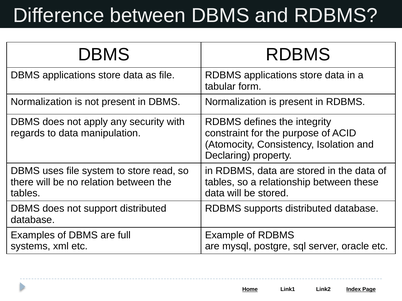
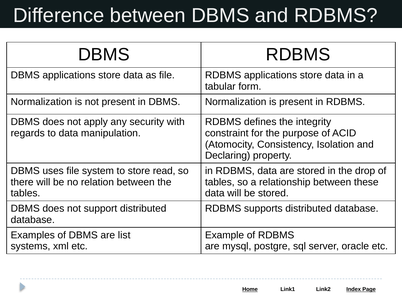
the data: data -> drop
full: full -> list
